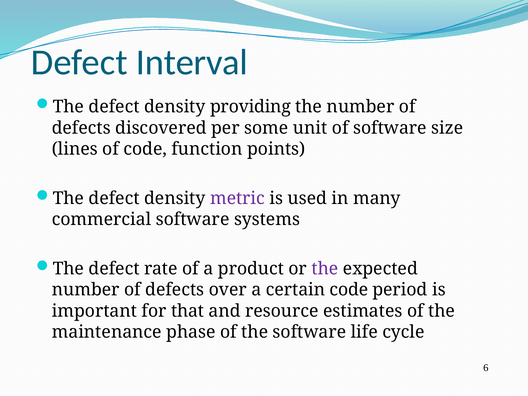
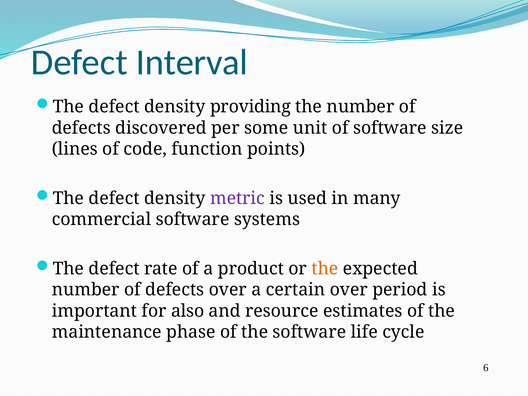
the at (325, 269) colour: purple -> orange
certain code: code -> over
that: that -> also
